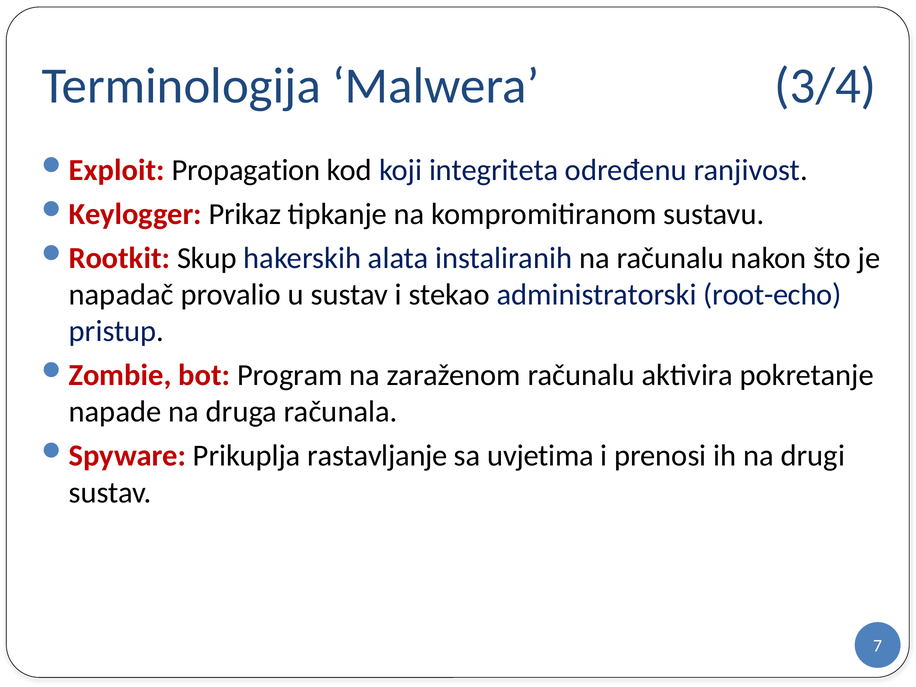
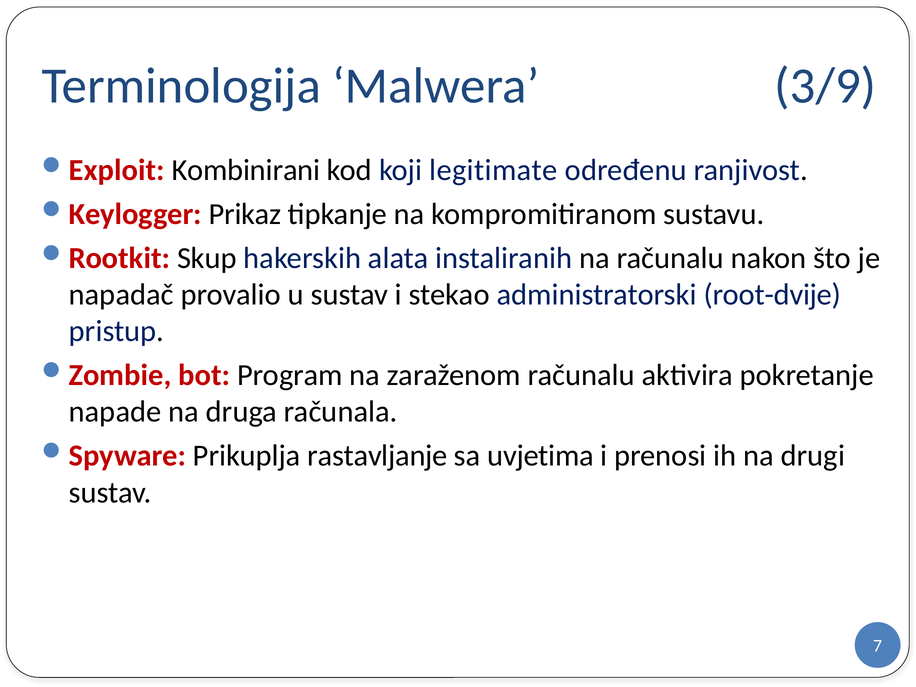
3/4: 3/4 -> 3/9
Propagation: Propagation -> Kombinirani
integriteta: integriteta -> legitimate
root-echo: root-echo -> root-dvije
